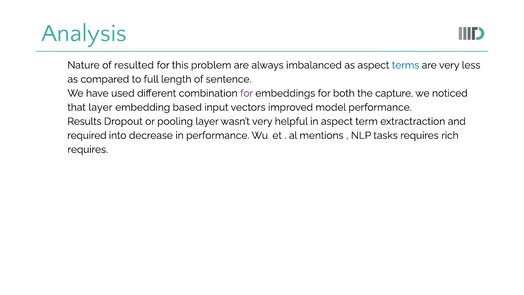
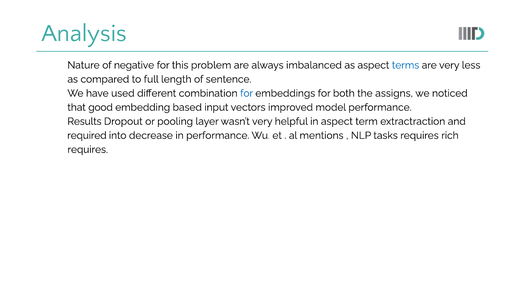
resulted: resulted -> negative
for at (247, 93) colour: purple -> blue
capture: capture -> assigns
that layer: layer -> good
